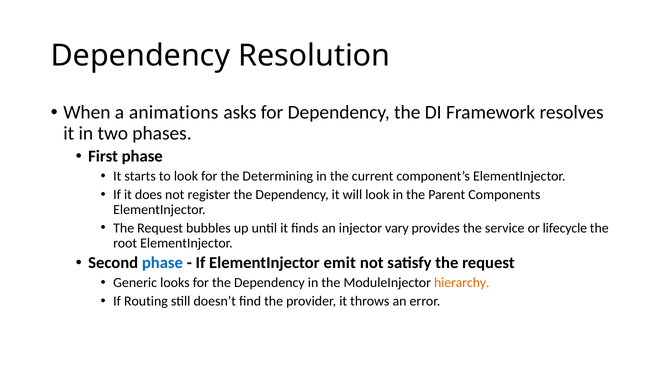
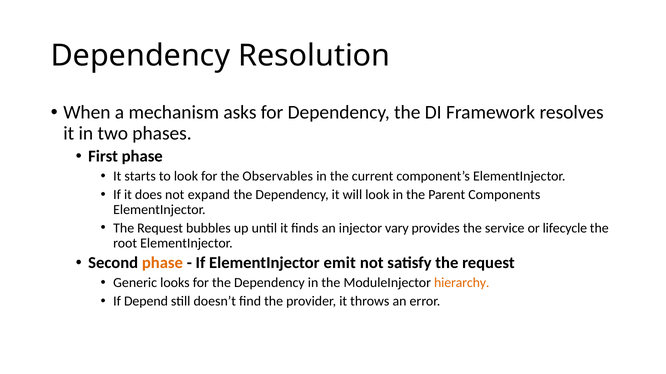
animations: animations -> mechanism
Determining: Determining -> Observables
register: register -> expand
phase at (162, 263) colour: blue -> orange
Routing: Routing -> Depend
